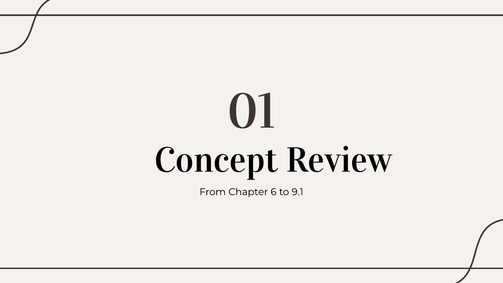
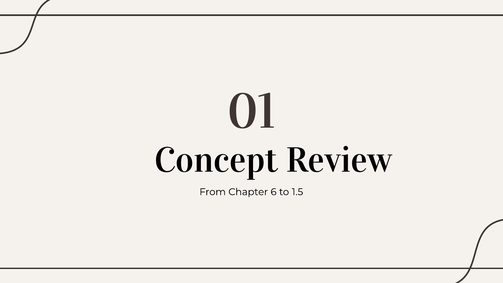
9.1: 9.1 -> 1.5
